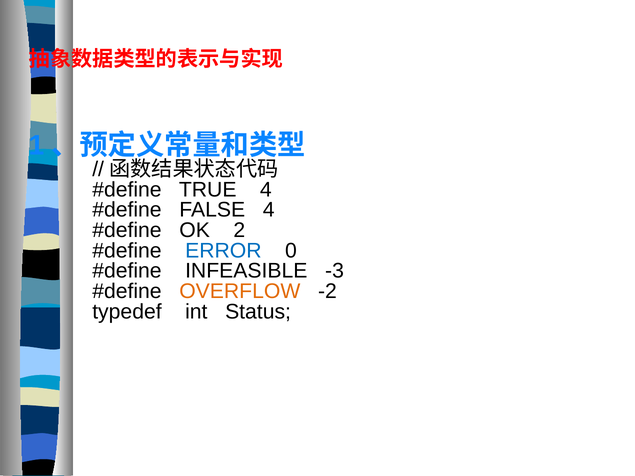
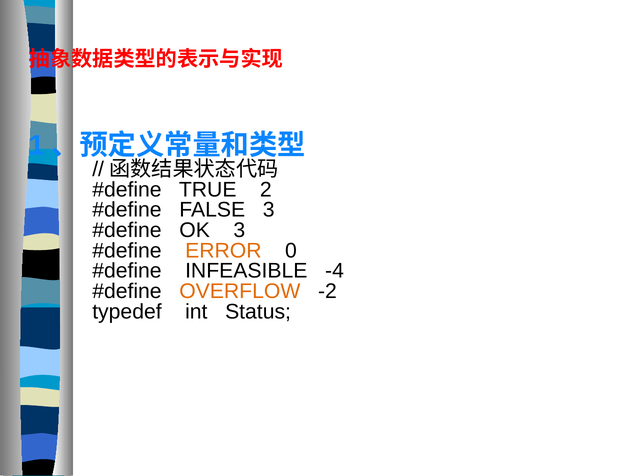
TRUE 4: 4 -> 2
FALSE 4: 4 -> 3
OK 2: 2 -> 3
ERROR colour: blue -> orange
-3: -3 -> -4
